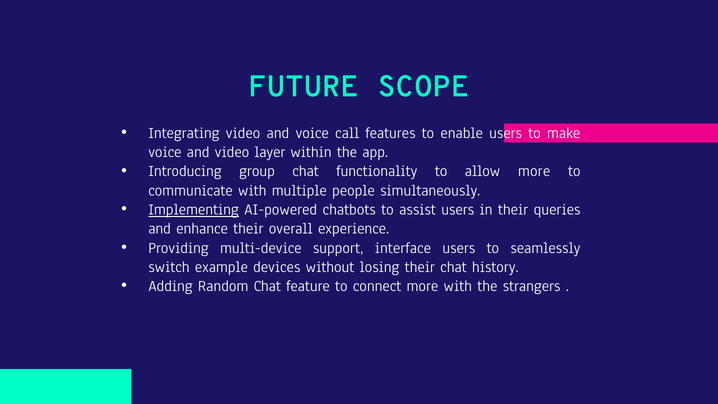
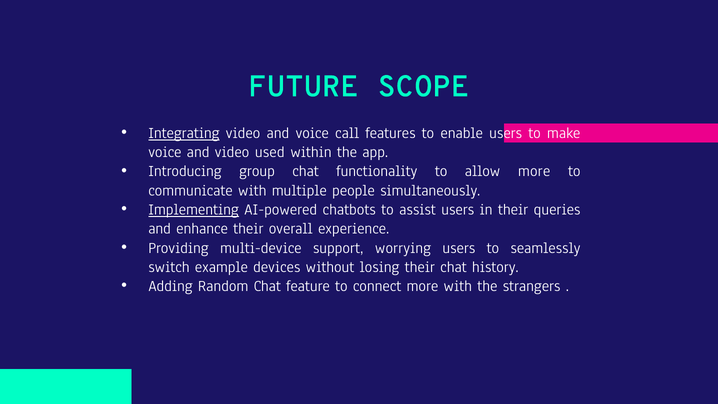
Integrating underline: none -> present
layer: layer -> used
interface: interface -> worrying
